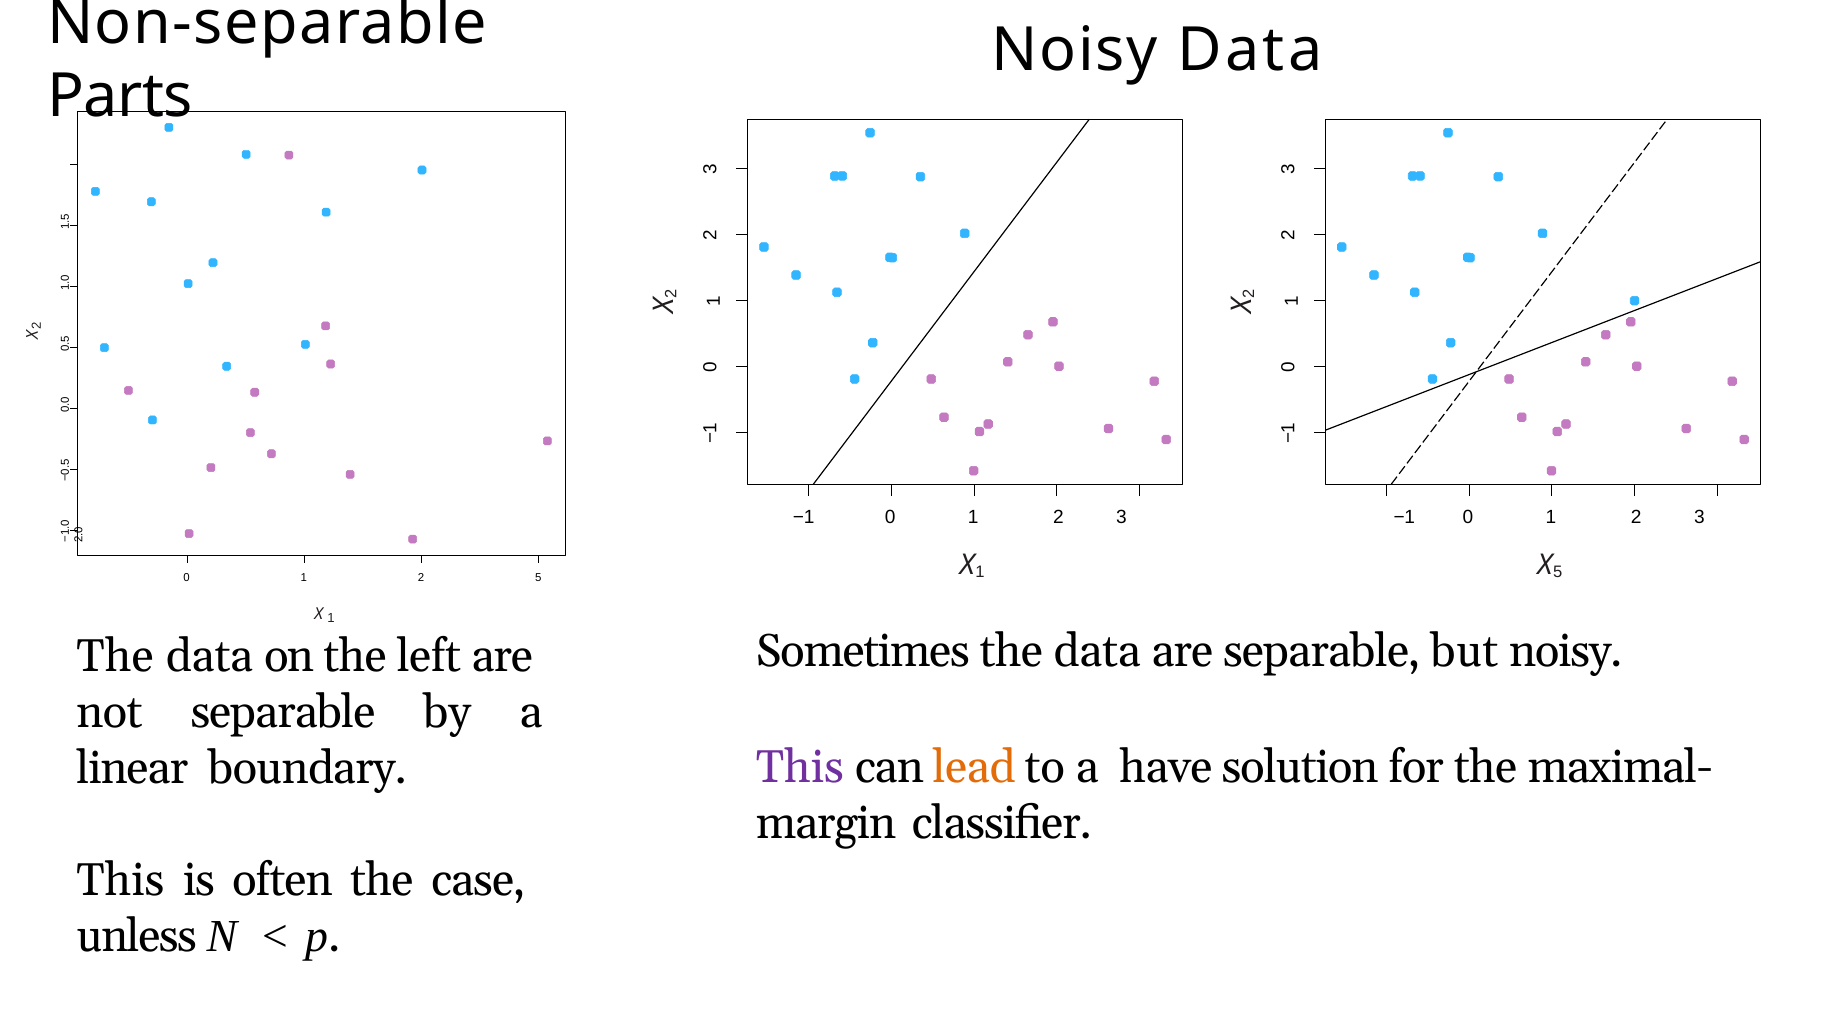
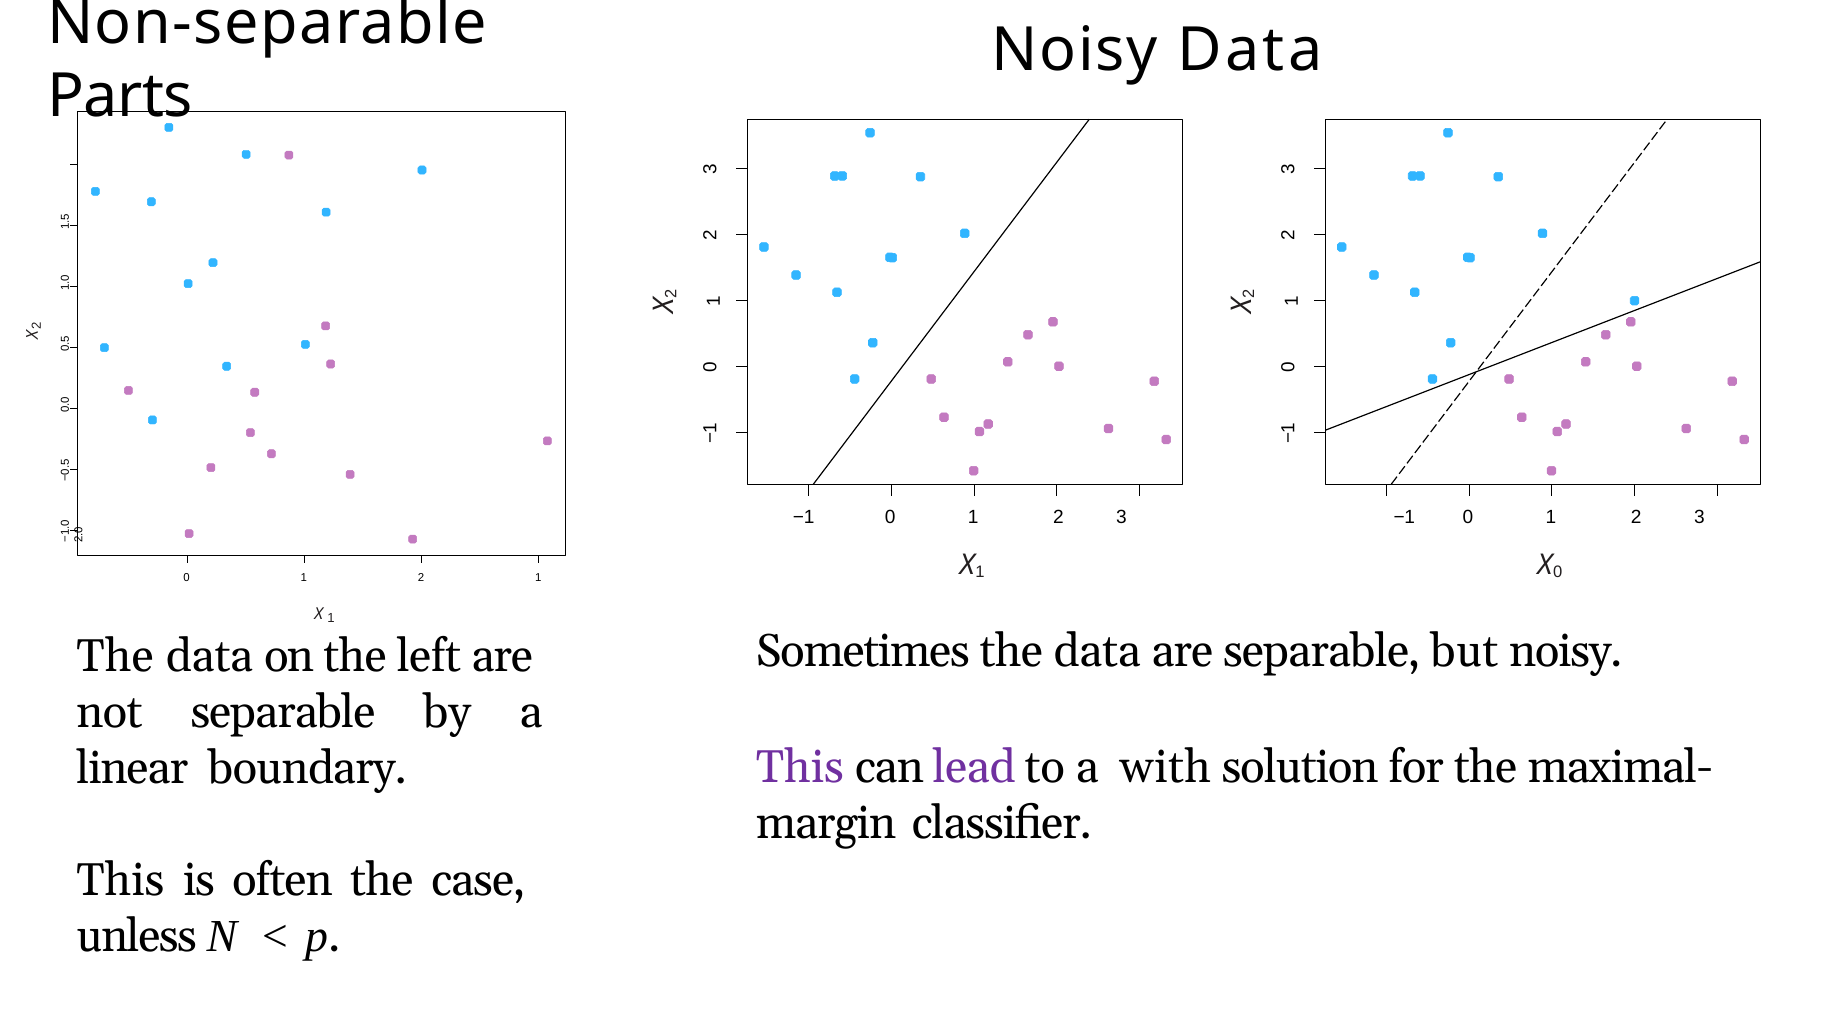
5 at (1558, 572): 5 -> 0
1 2 5: 5 -> 1
lead colour: orange -> purple
have: have -> with
